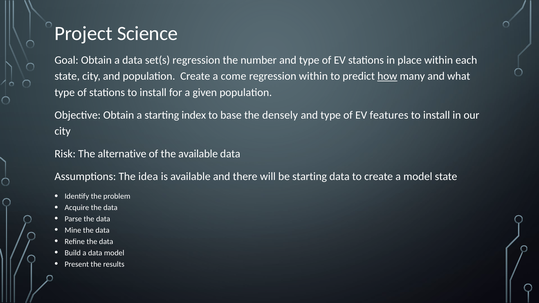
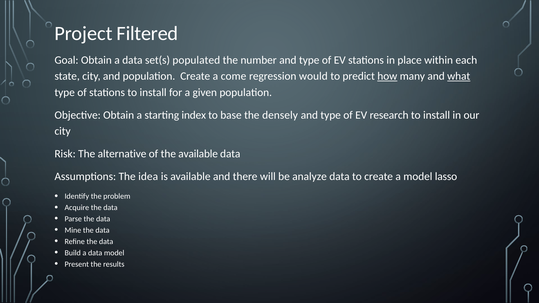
Science: Science -> Filtered
set(s regression: regression -> populated
regression within: within -> would
what underline: none -> present
features: features -> research
be starting: starting -> analyze
model state: state -> lasso
